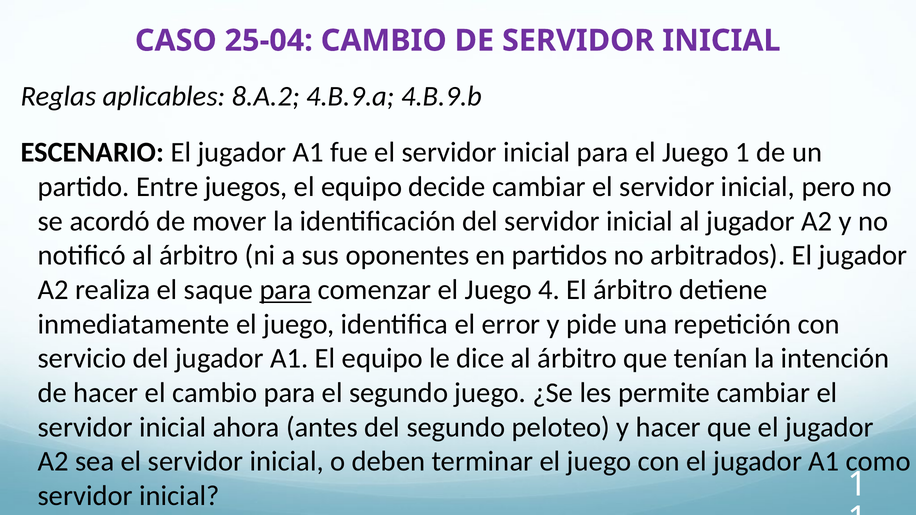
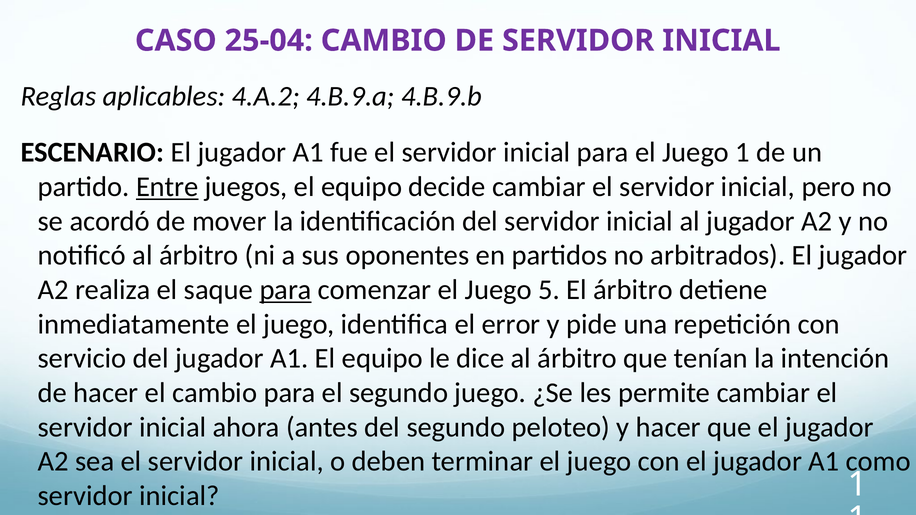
8.A.2: 8.A.2 -> 4.A.2
Entre underline: none -> present
4: 4 -> 5
